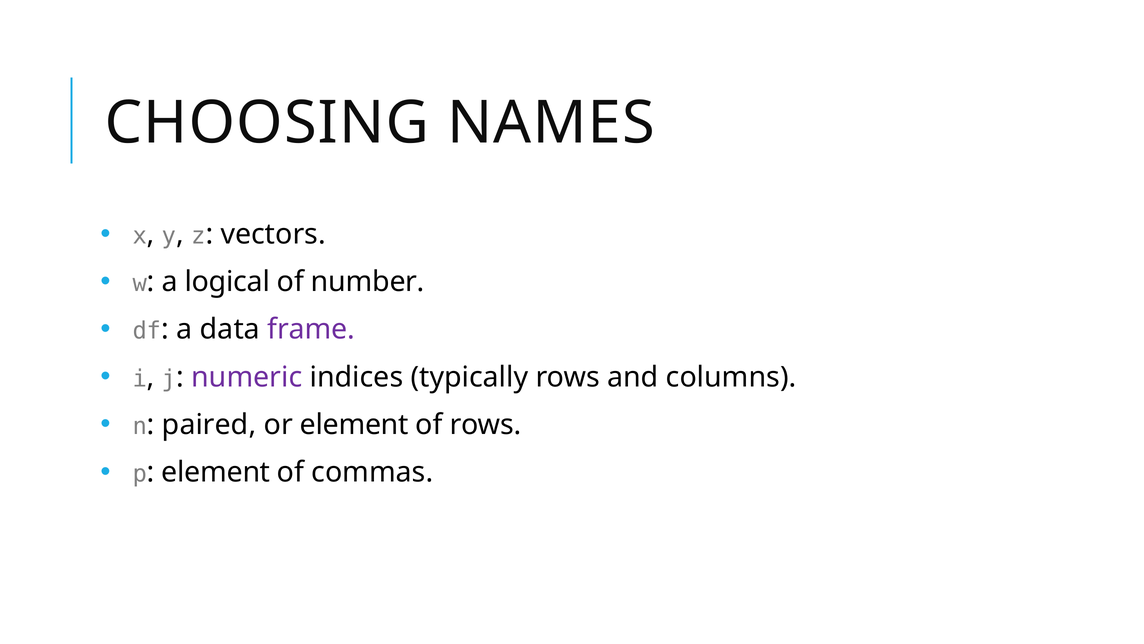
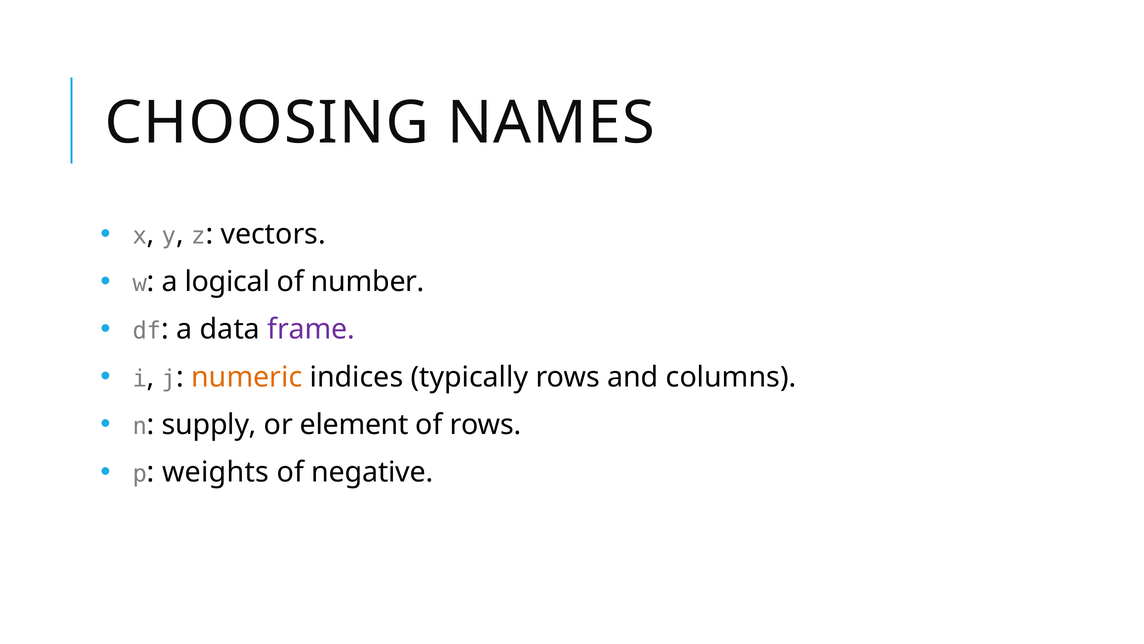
numeric colour: purple -> orange
paired: paired -> supply
p element: element -> weights
commas: commas -> negative
